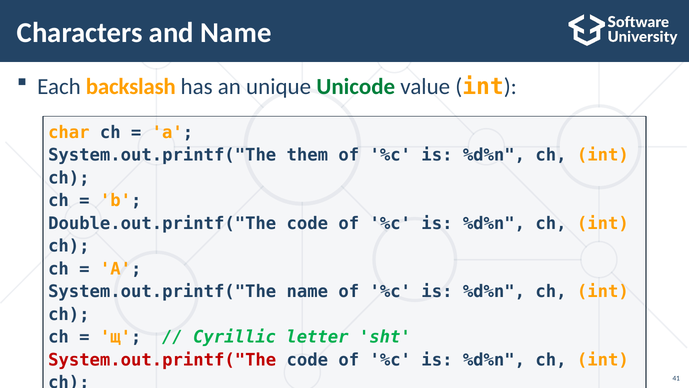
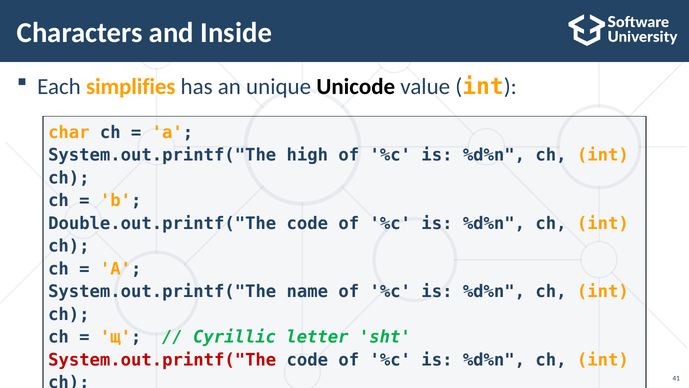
and Name: Name -> Inside
backslash: backslash -> simplifies
Unicode colour: green -> black
them: them -> high
